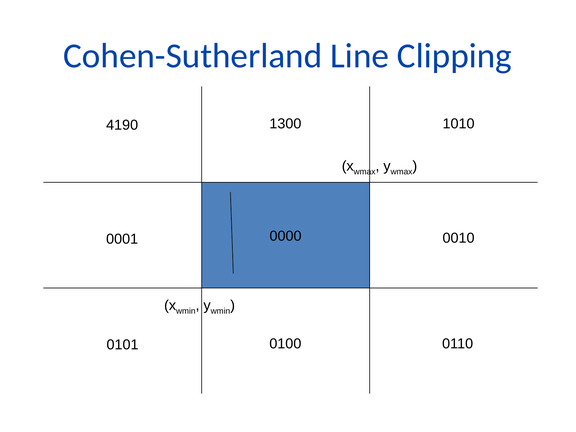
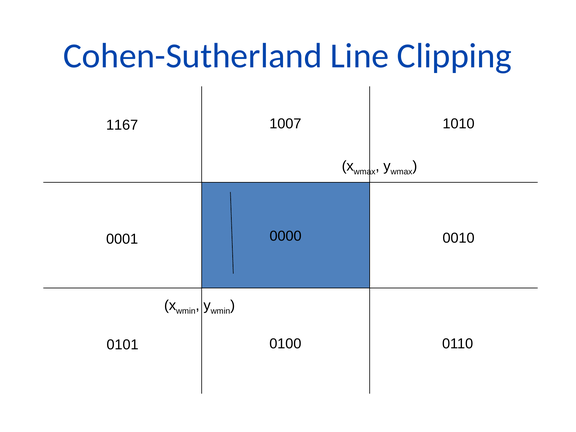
1300: 1300 -> 1007
4190: 4190 -> 1167
